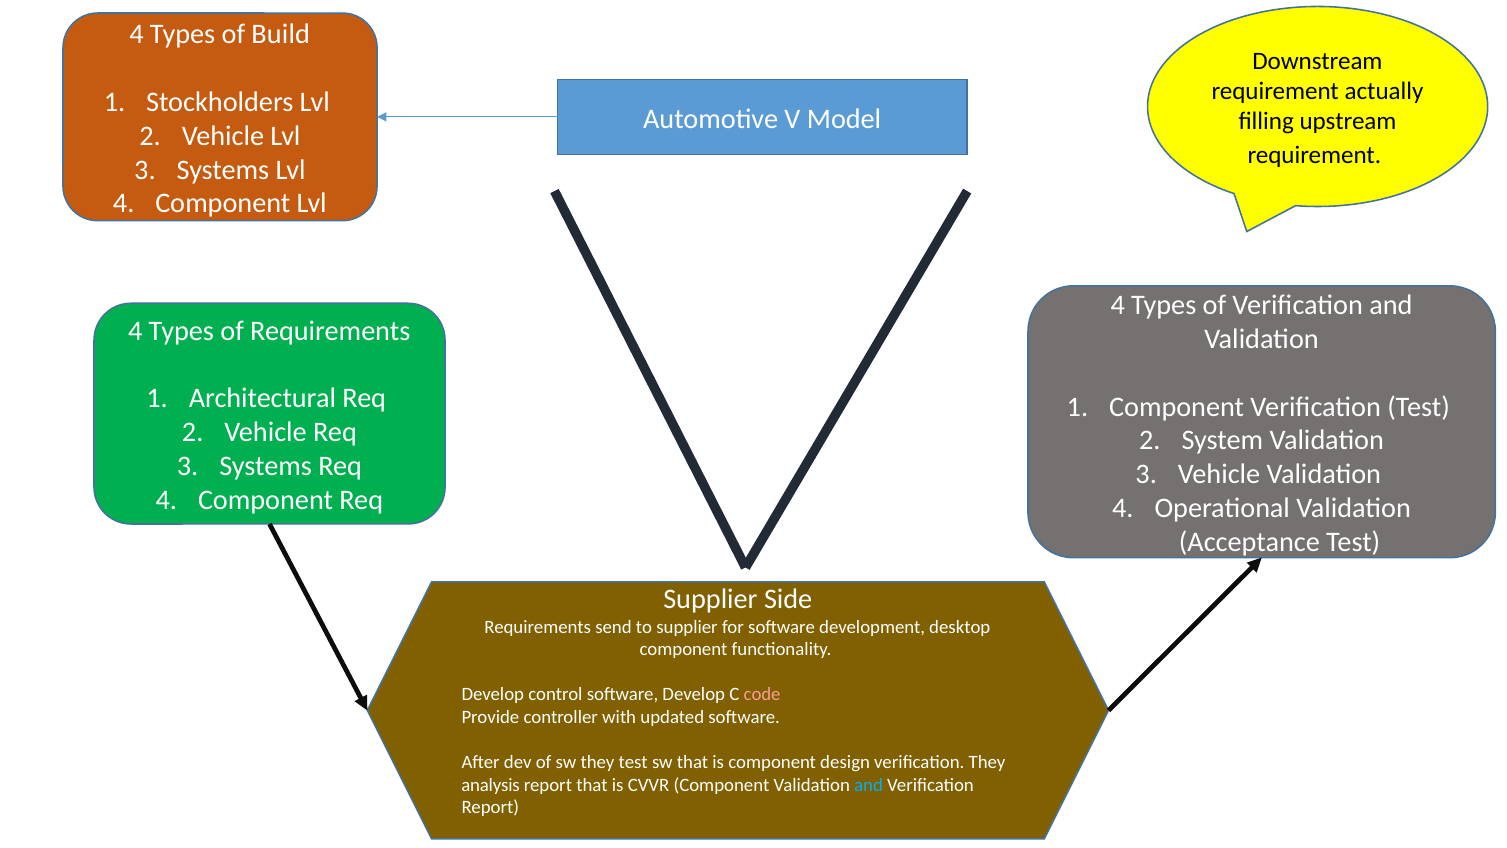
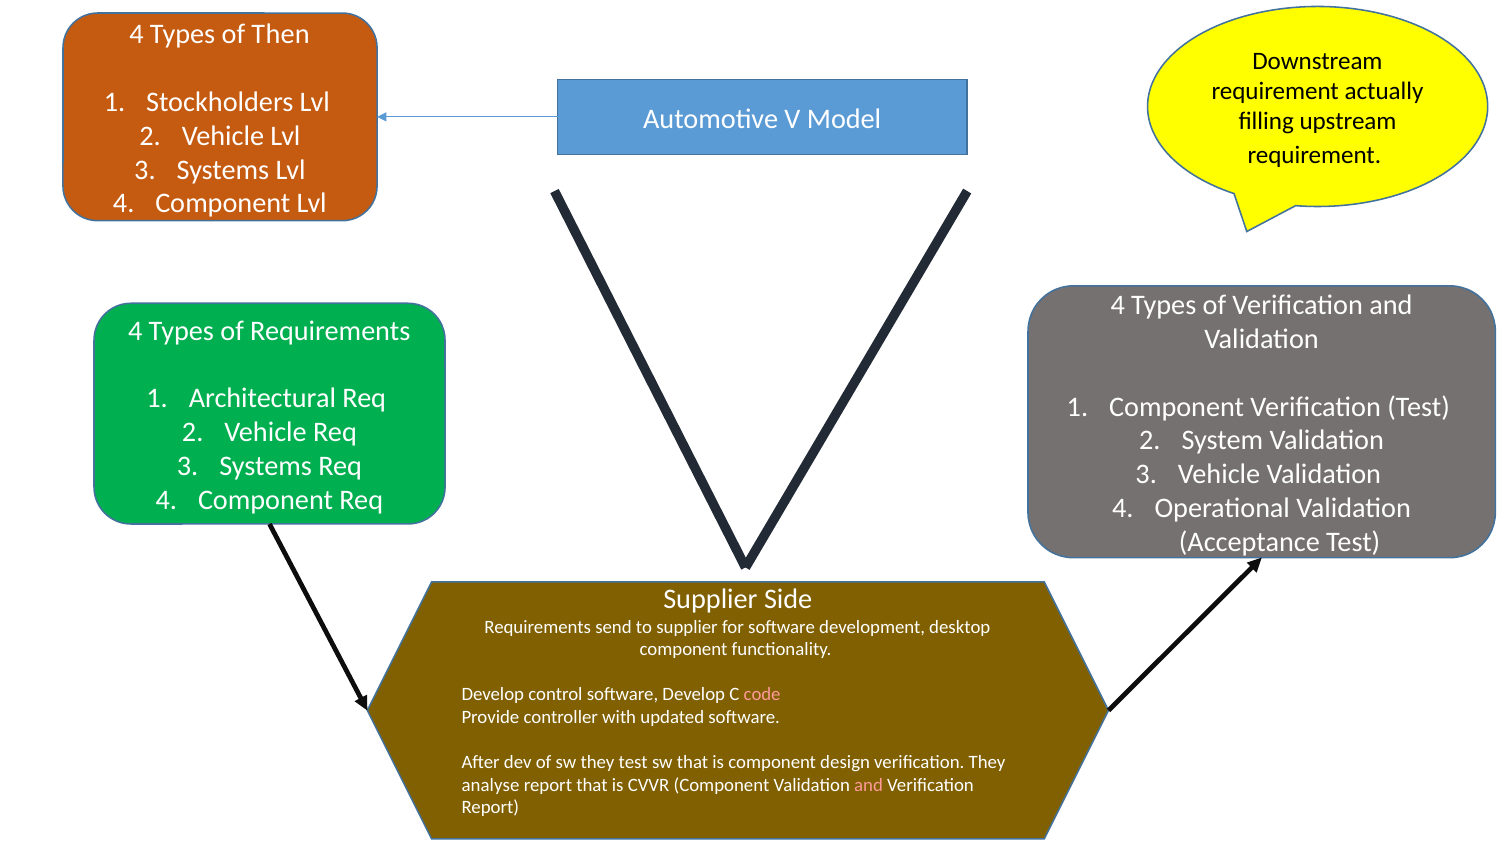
Build: Build -> Then
analysis: analysis -> analyse
and at (869, 785) colour: light blue -> pink
